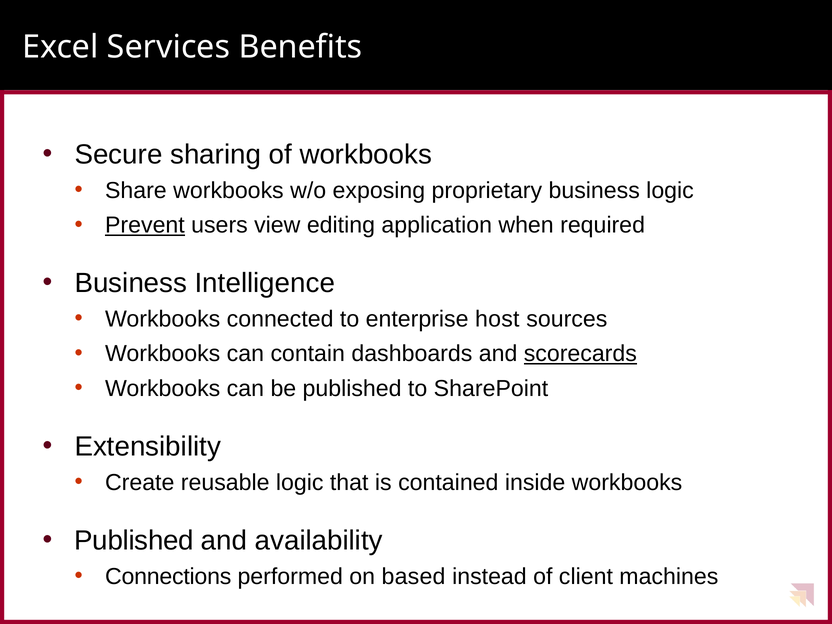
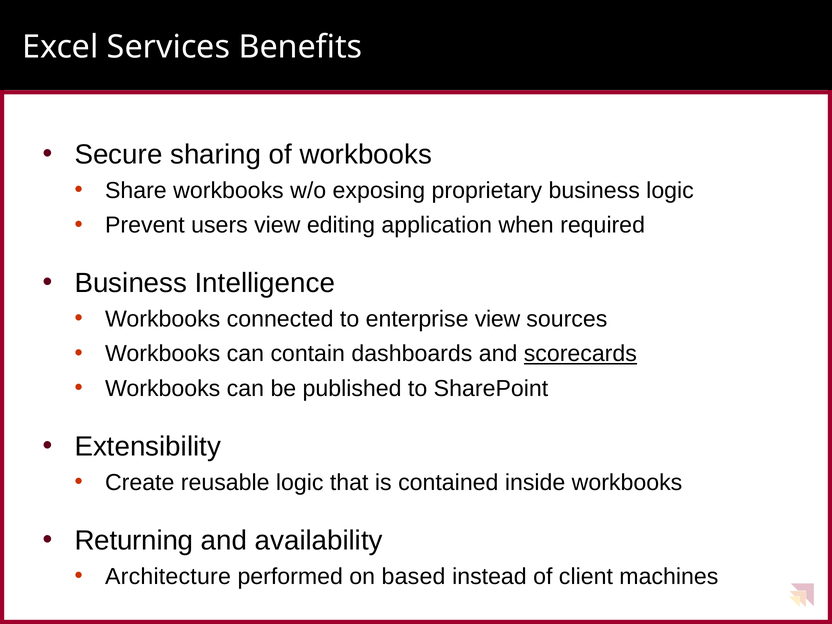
Prevent underline: present -> none
enterprise host: host -> view
Published at (134, 540): Published -> Returning
Connections: Connections -> Architecture
